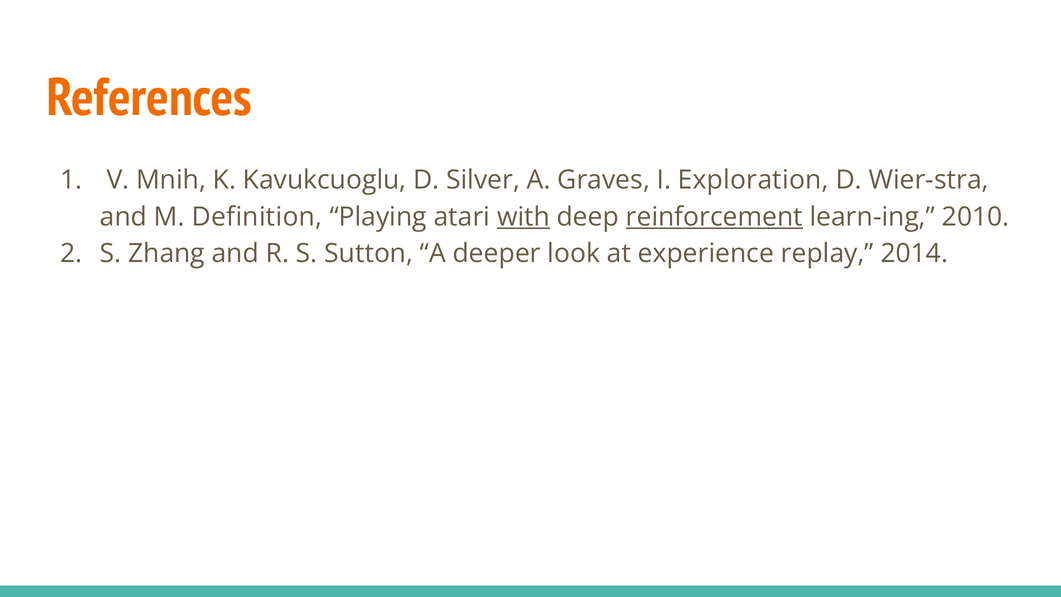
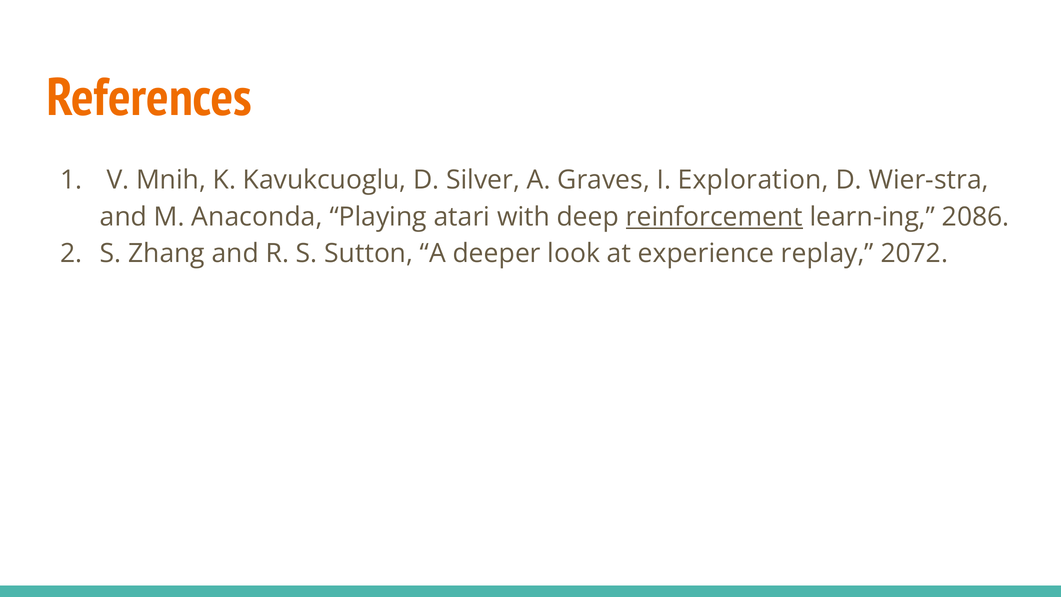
Definition: Definition -> Anaconda
with underline: present -> none
2010: 2010 -> 2086
2014: 2014 -> 2072
